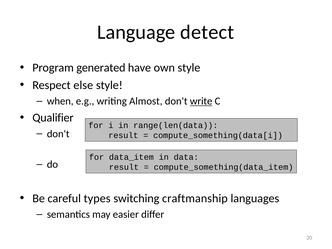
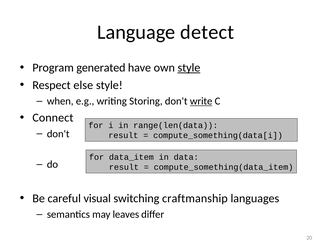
style at (189, 68) underline: none -> present
Almost: Almost -> Storing
Qualifier: Qualifier -> Connect
types: types -> visual
easier: easier -> leaves
